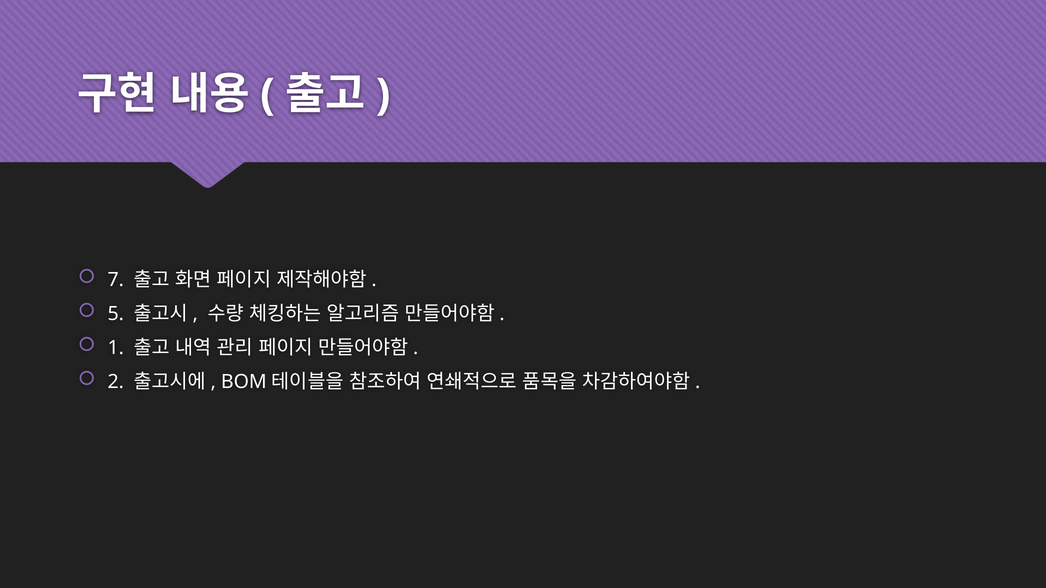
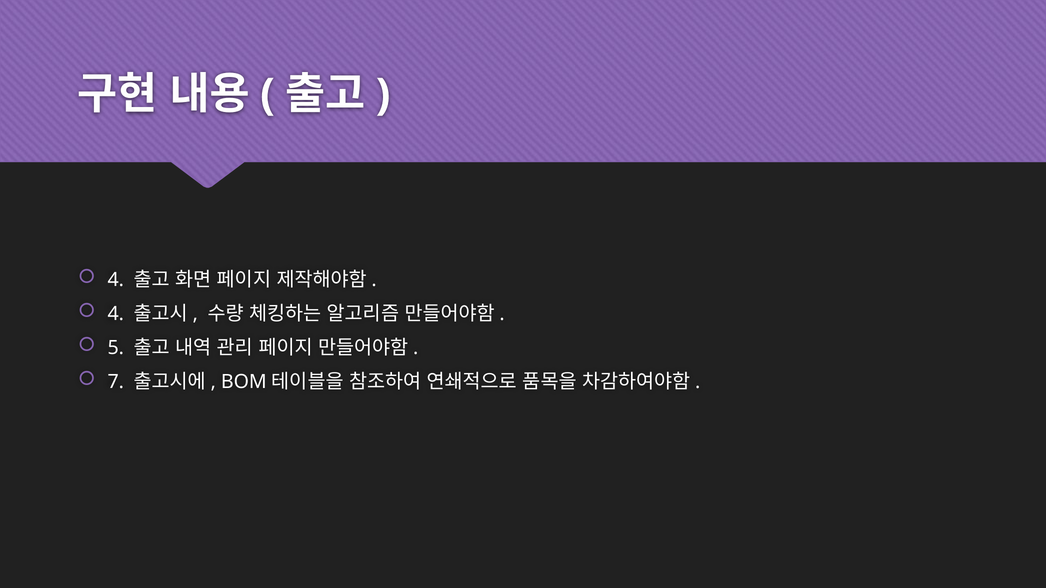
7 at (116, 280): 7 -> 4
5 at (116, 314): 5 -> 4
1: 1 -> 5
2: 2 -> 7
